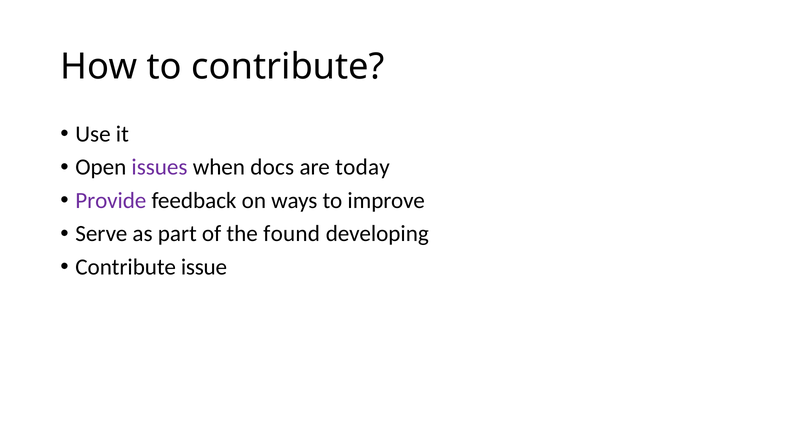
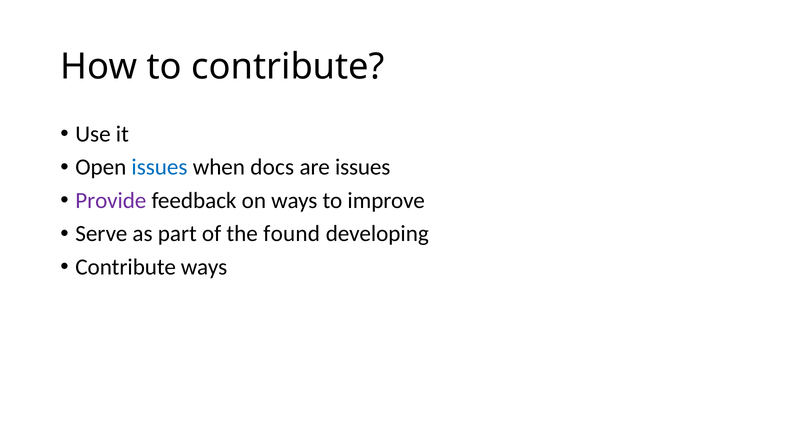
issues at (160, 167) colour: purple -> blue
are today: today -> issues
Contribute issue: issue -> ways
